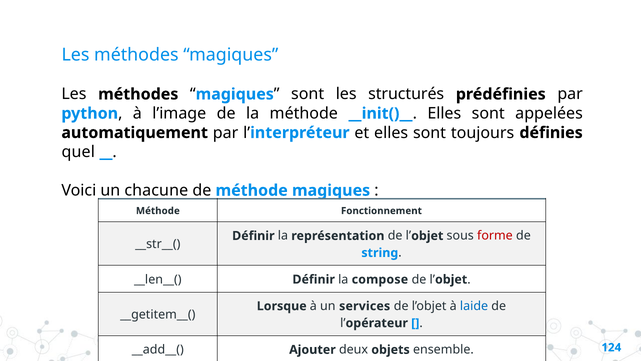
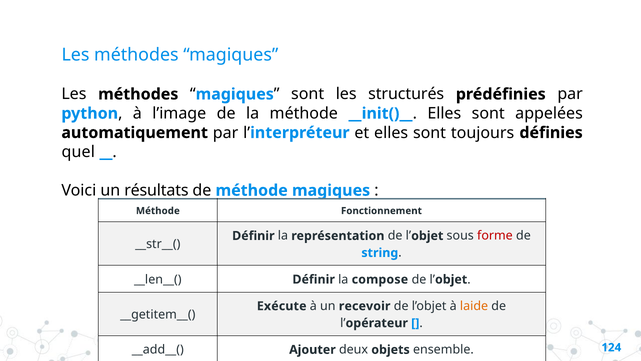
chacune: chacune -> résultats
Lorsque: Lorsque -> Exécute
services: services -> recevoir
laide colour: blue -> orange
